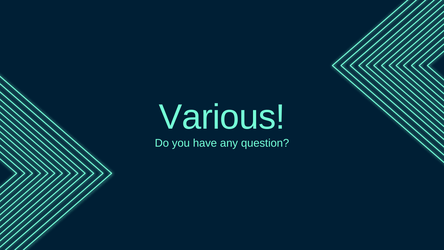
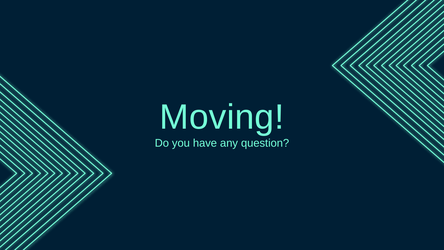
Various: Various -> Moving
